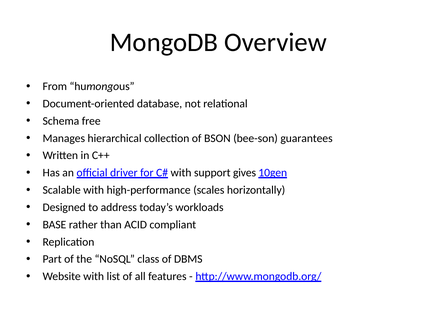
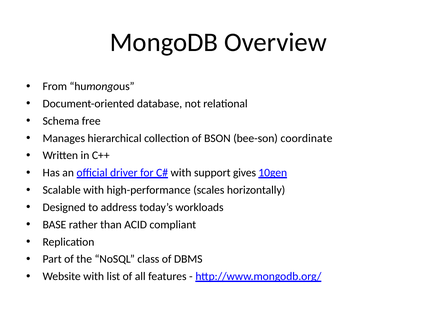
guarantees: guarantees -> coordinate
